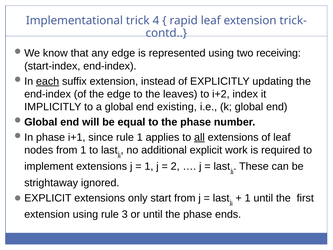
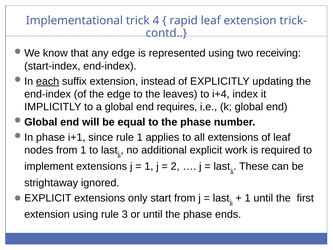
i+2: i+2 -> i+4
existing: existing -> requires
all underline: present -> none
